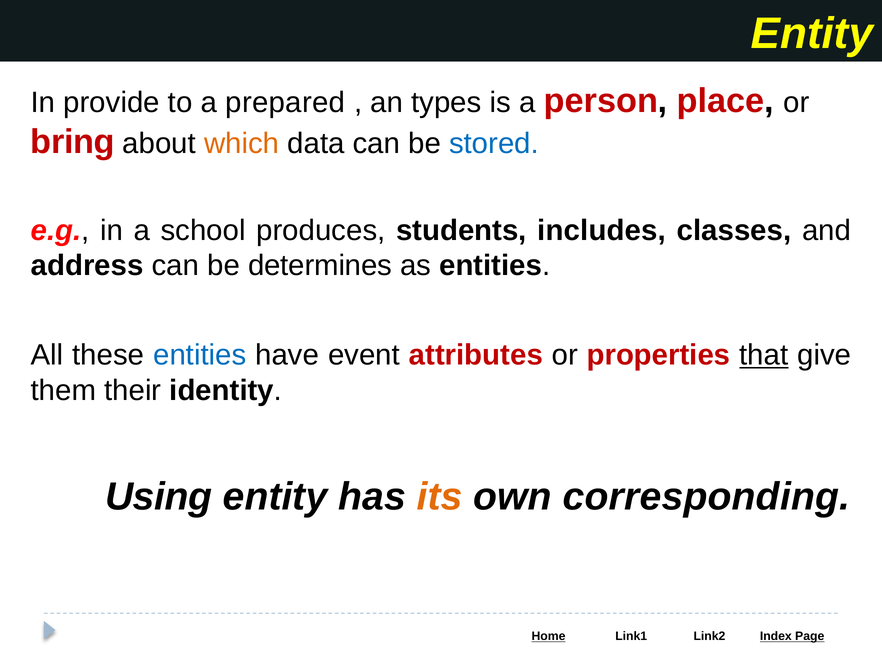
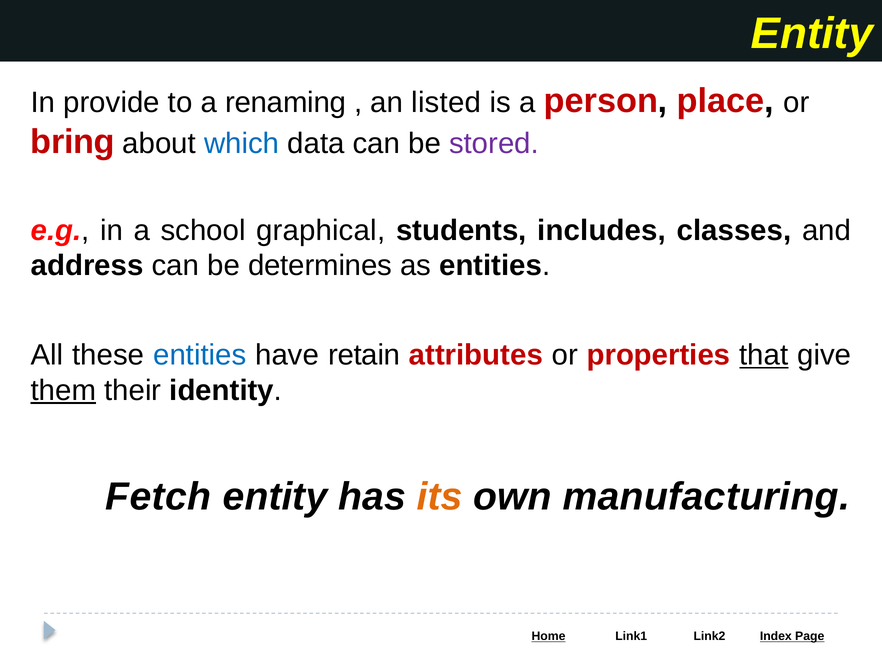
prepared: prepared -> renaming
types: types -> listed
which colour: orange -> blue
stored colour: blue -> purple
produces: produces -> graphical
event: event -> retain
them underline: none -> present
Using: Using -> Fetch
corresponding: corresponding -> manufacturing
